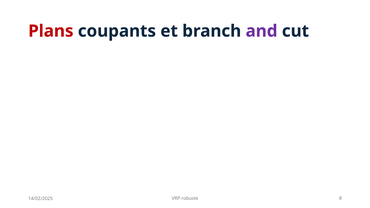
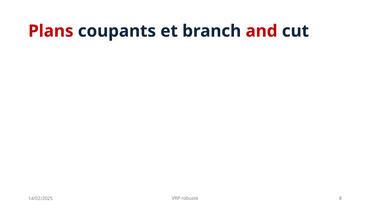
and colour: purple -> red
